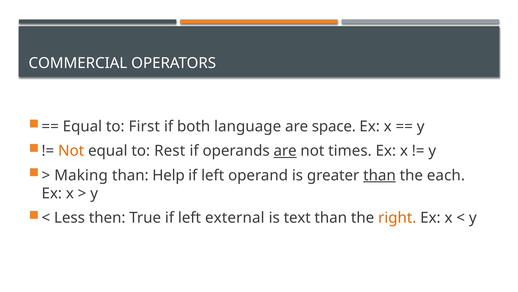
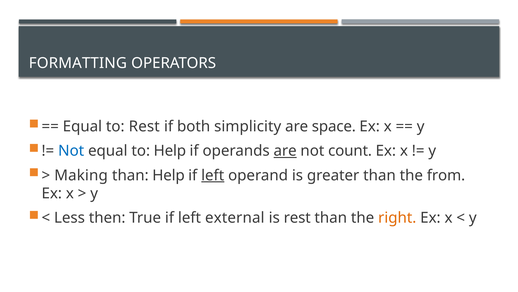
COMMERCIAL: COMMERCIAL -> FORMATTING
to First: First -> Rest
language: language -> simplicity
Not at (71, 151) colour: orange -> blue
to Rest: Rest -> Help
times: times -> count
left at (213, 175) underline: none -> present
than at (379, 175) underline: present -> none
each: each -> from
is text: text -> rest
